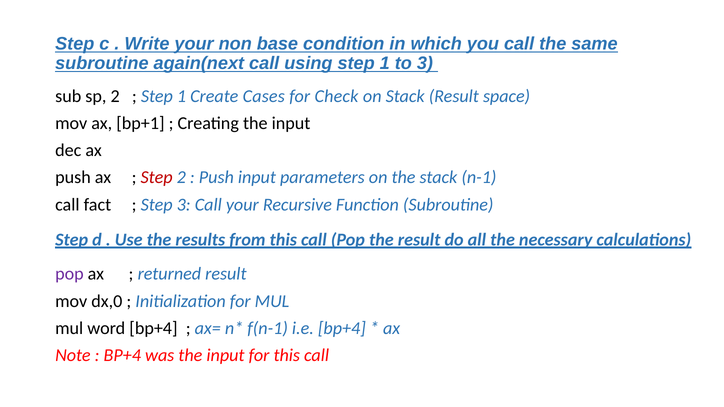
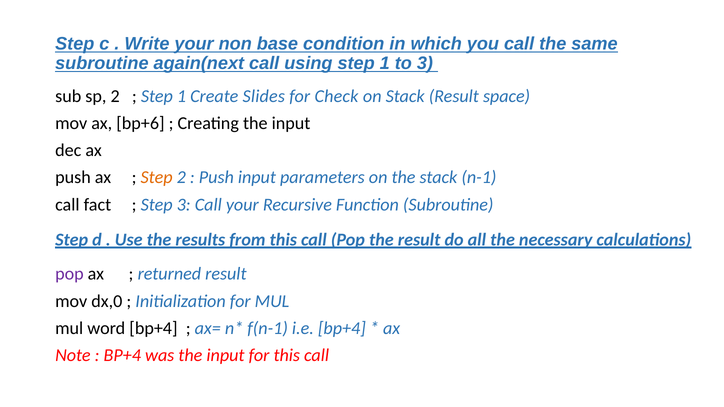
Cases: Cases -> Slides
bp+1: bp+1 -> bp+6
Step at (157, 178) colour: red -> orange
